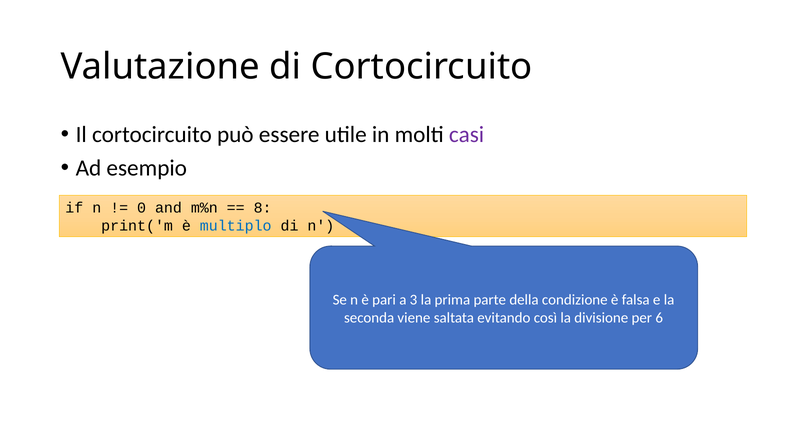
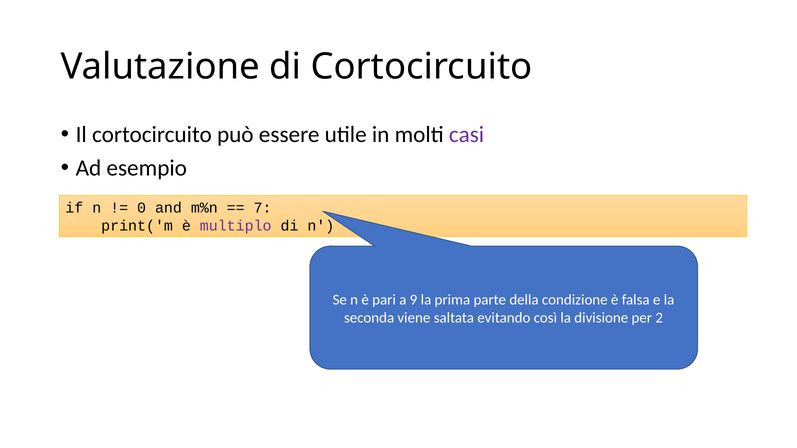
8: 8 -> 7
multiplo colour: blue -> purple
3: 3 -> 9
6: 6 -> 2
